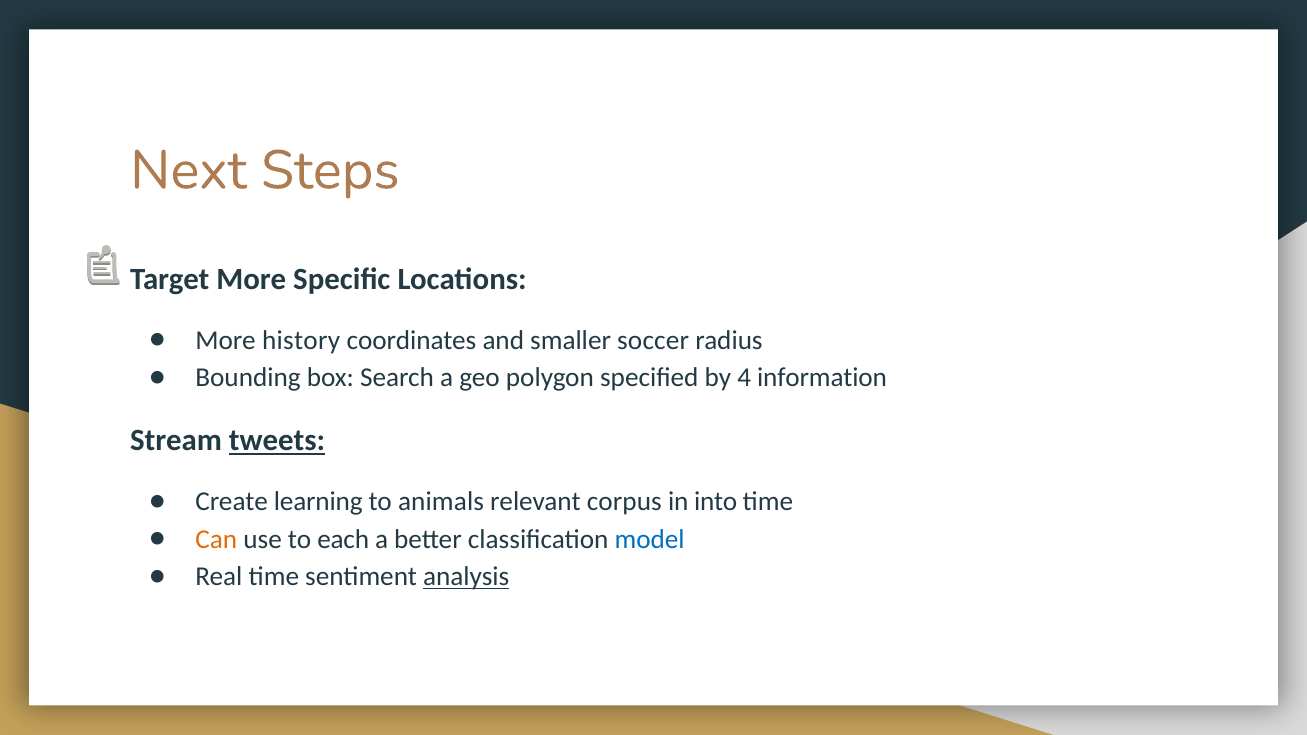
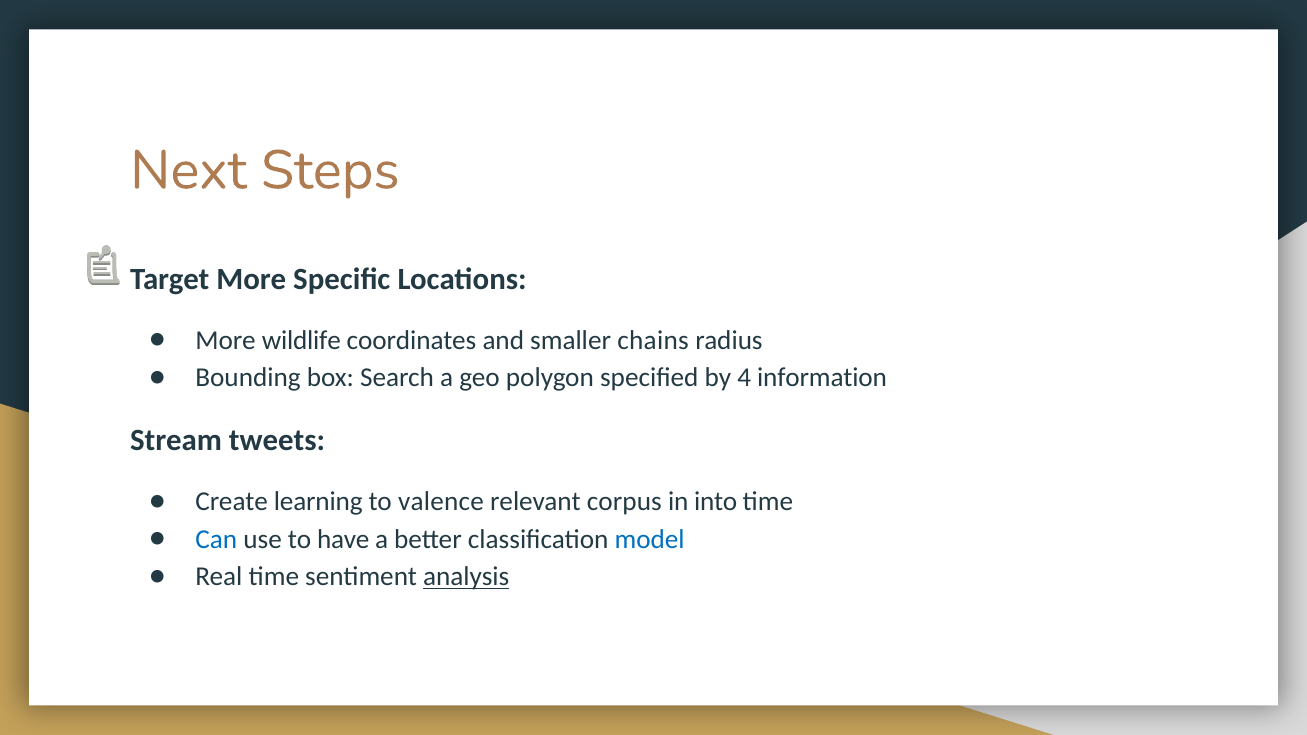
history: history -> wildlife
soccer: soccer -> chains
tweets underline: present -> none
animals: animals -> valence
Can colour: orange -> blue
each: each -> have
